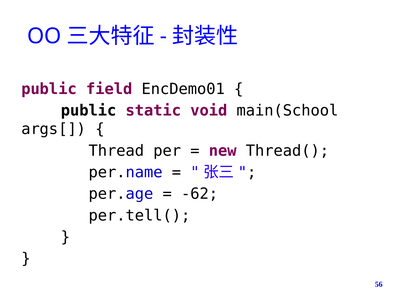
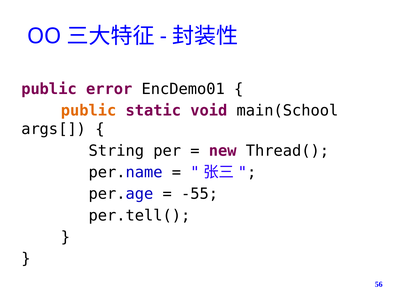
field: field -> error
public at (89, 111) colour: black -> orange
Thread: Thread -> String
-62: -62 -> -55
